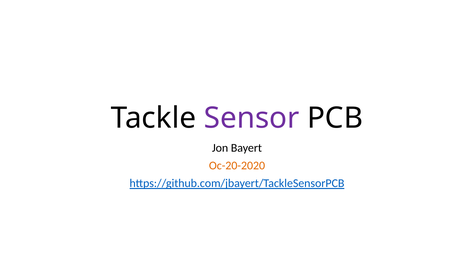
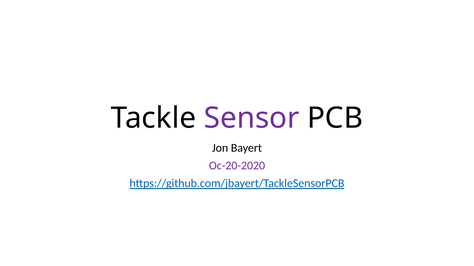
Oc-20-2020 colour: orange -> purple
